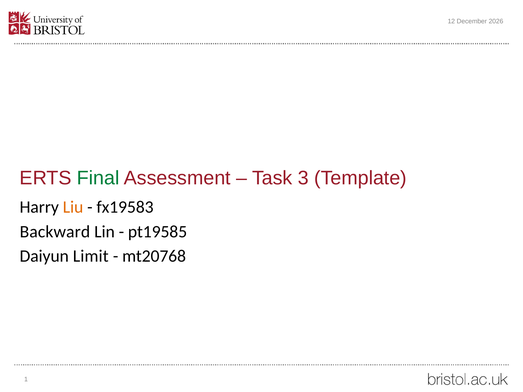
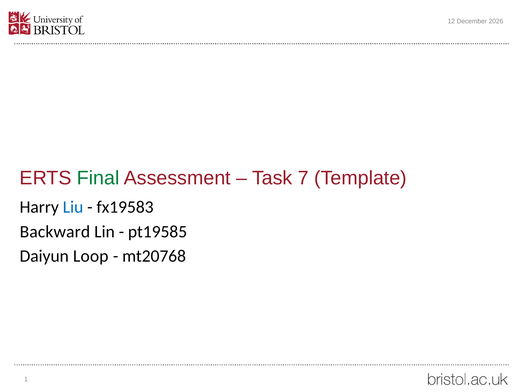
3: 3 -> 7
Liu colour: orange -> blue
Limit: Limit -> Loop
